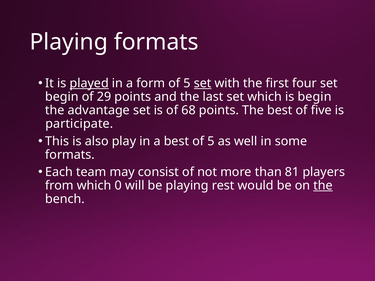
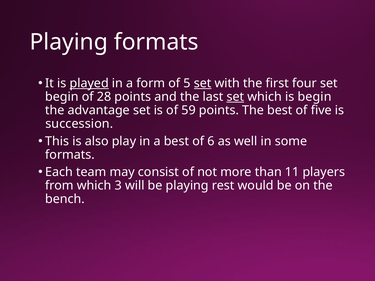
29: 29 -> 28
set at (235, 97) underline: none -> present
68: 68 -> 59
participate: participate -> succession
best of 5: 5 -> 6
81: 81 -> 11
0: 0 -> 3
the at (323, 186) underline: present -> none
